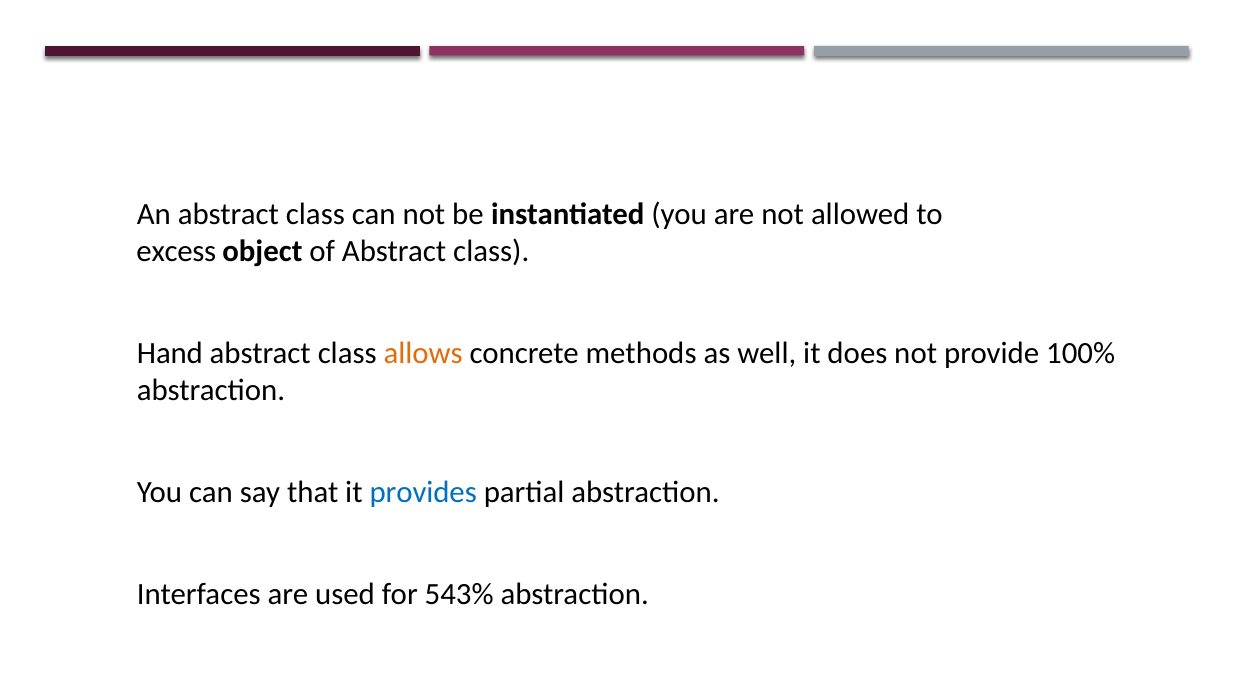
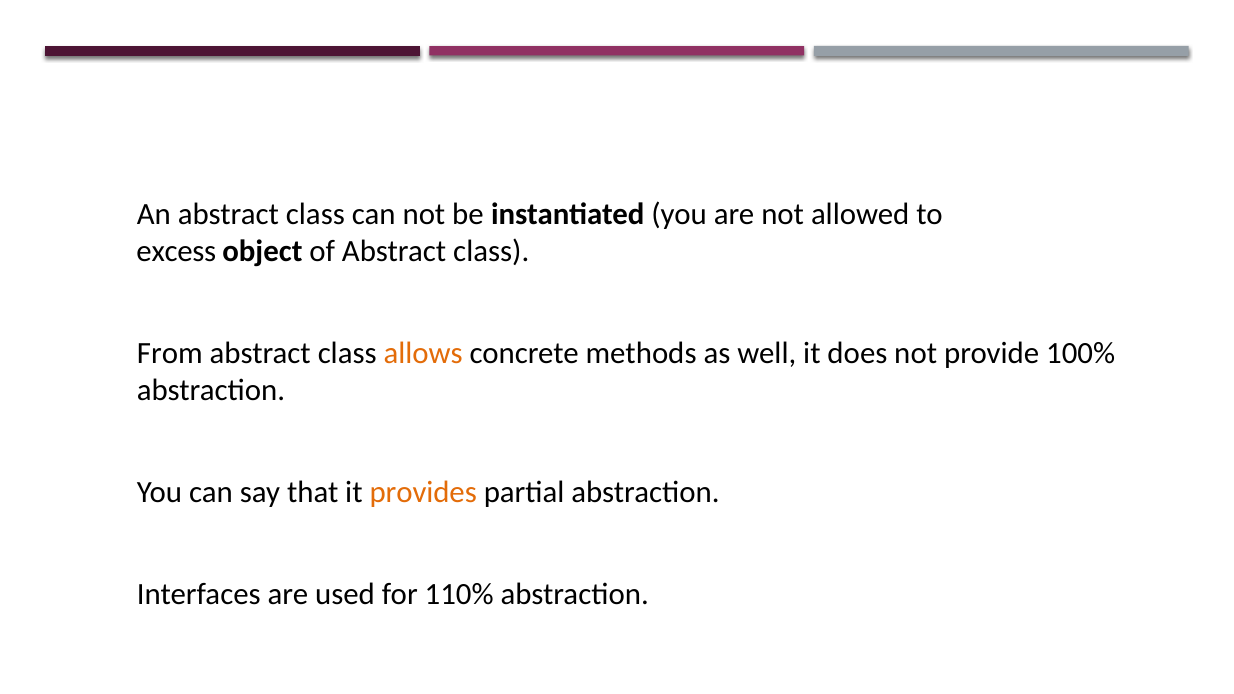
Hand: Hand -> From
provides colour: blue -> orange
543%: 543% -> 110%
